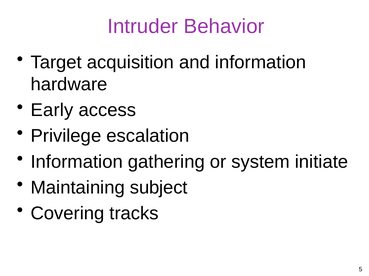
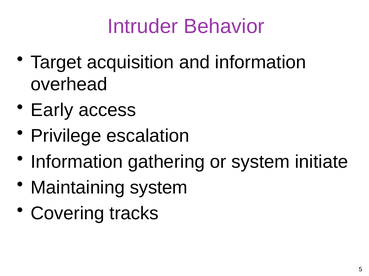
hardware: hardware -> overhead
Maintaining subject: subject -> system
